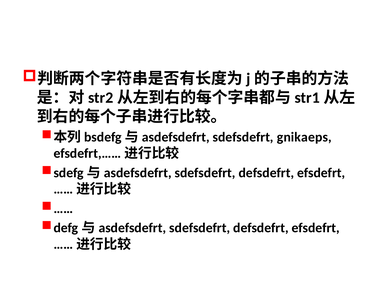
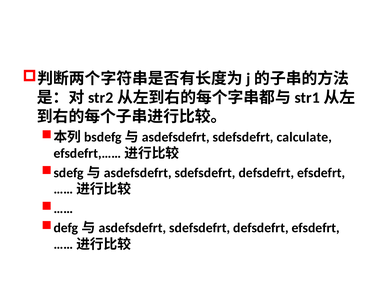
gnikaeps: gnikaeps -> calculate
